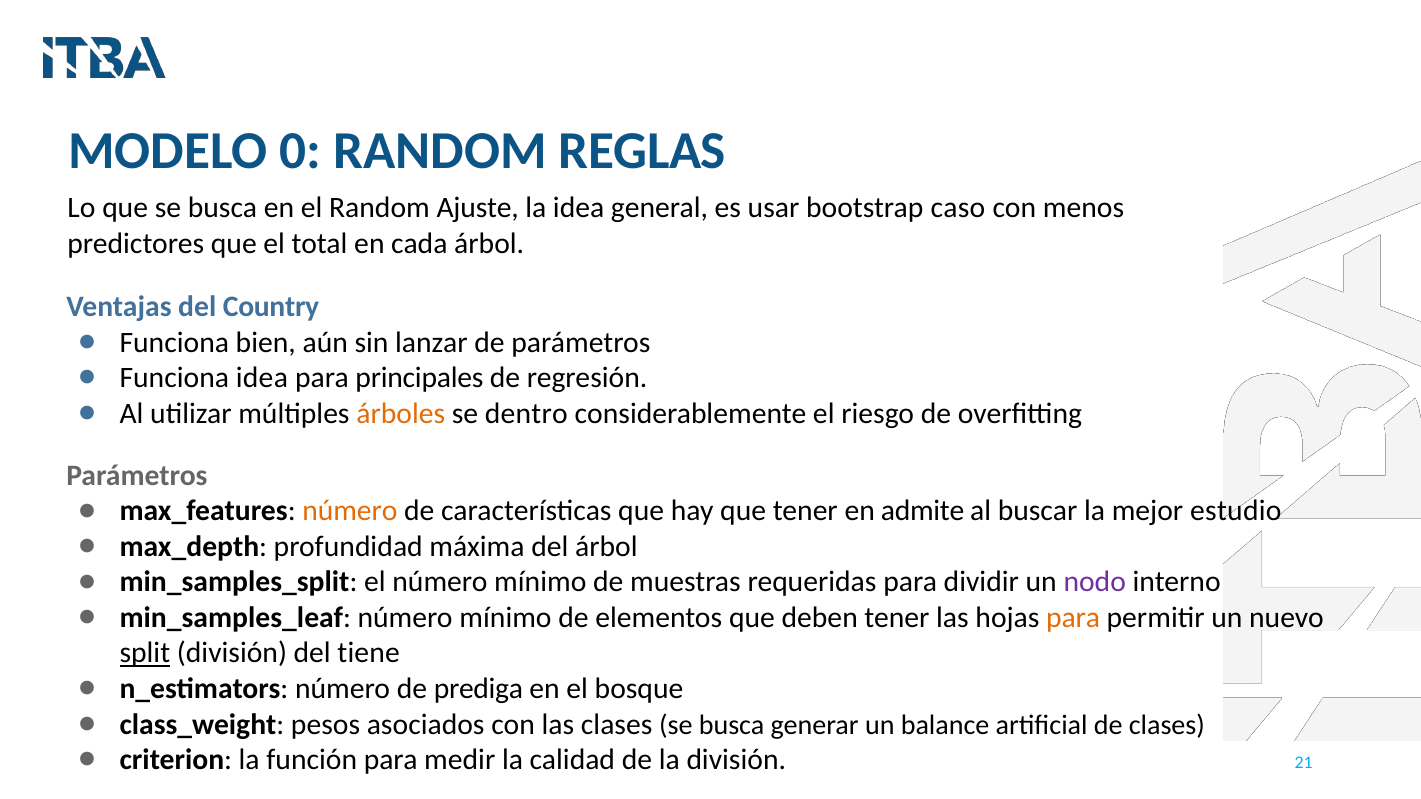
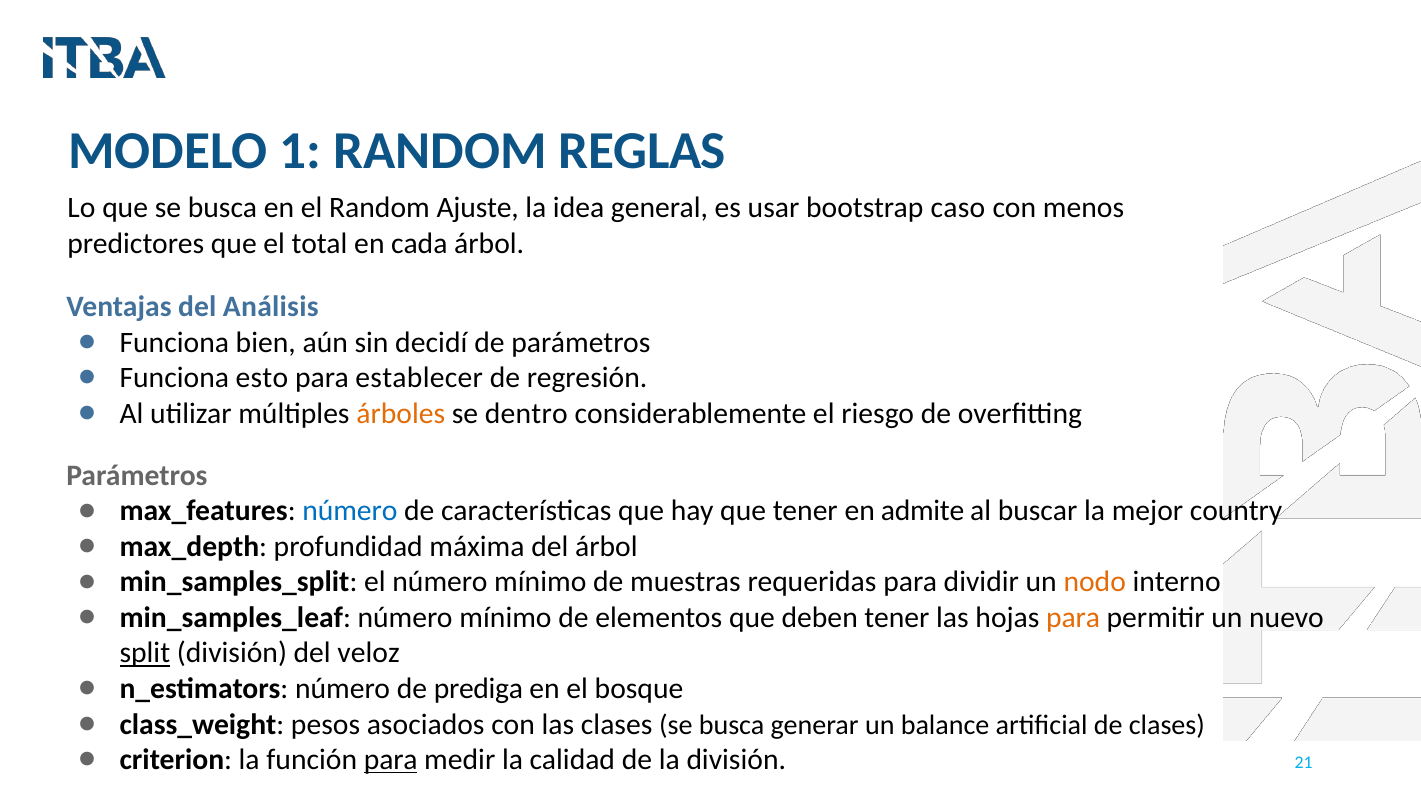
0: 0 -> 1
Country: Country -> Análisis
lanzar: lanzar -> decidí
Funciona idea: idea -> esto
principales: principales -> establecer
número at (350, 511) colour: orange -> blue
estudio: estudio -> country
nodo colour: purple -> orange
tiene: tiene -> veloz
para at (391, 760) underline: none -> present
